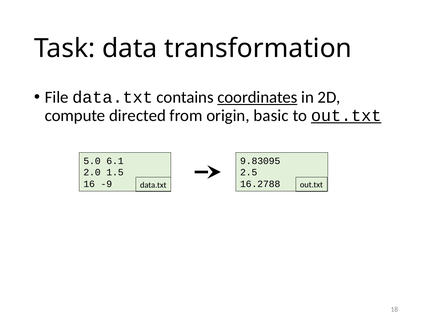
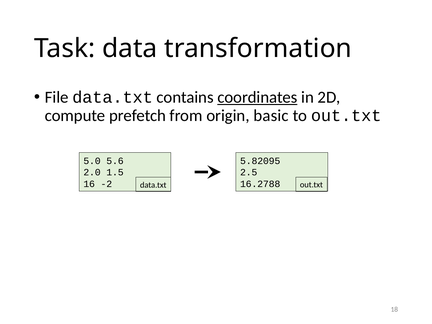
directed: directed -> prefetch
out.txt at (346, 116) underline: present -> none
6.1: 6.1 -> 5.6
9.83095: 9.83095 -> 5.82095
-9: -9 -> -2
